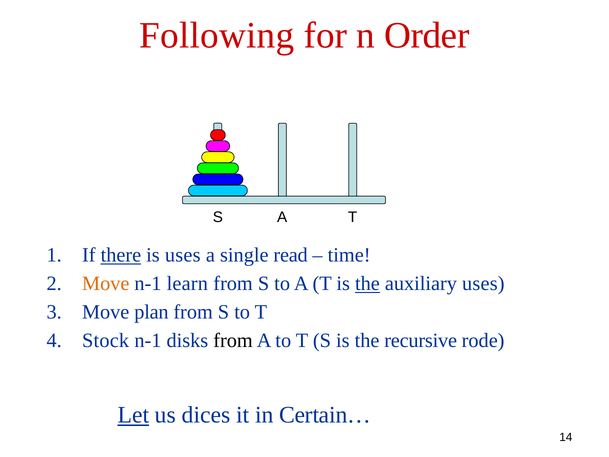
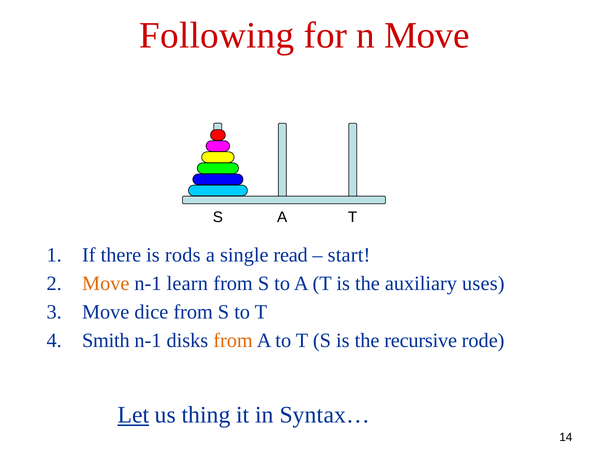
n Order: Order -> Move
there underline: present -> none
is uses: uses -> rods
time: time -> start
the at (367, 284) underline: present -> none
plan: plan -> dice
Stock: Stock -> Smith
from at (233, 340) colour: black -> orange
dices: dices -> thing
Certain…: Certain… -> Syntax…
